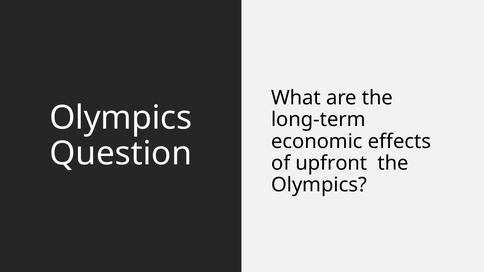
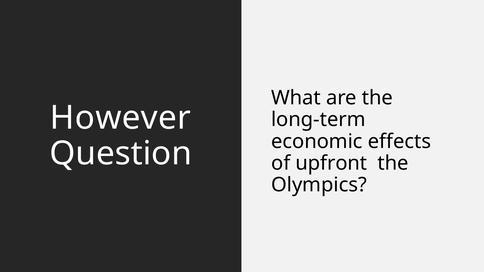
Olympics at (121, 118): Olympics -> However
